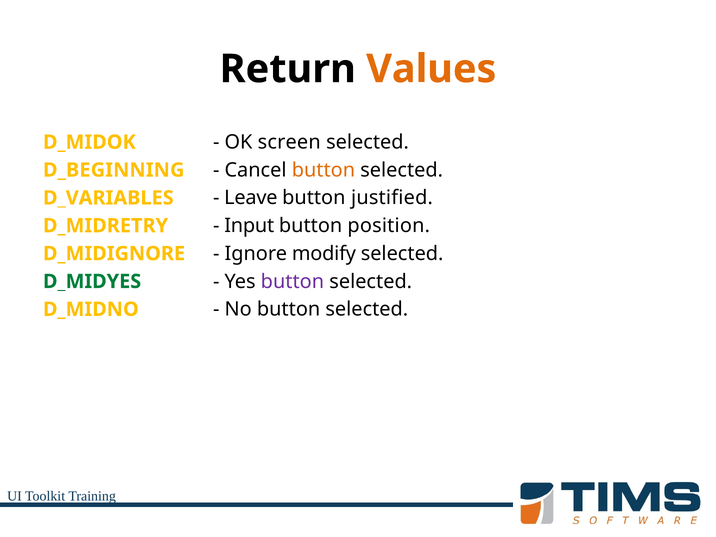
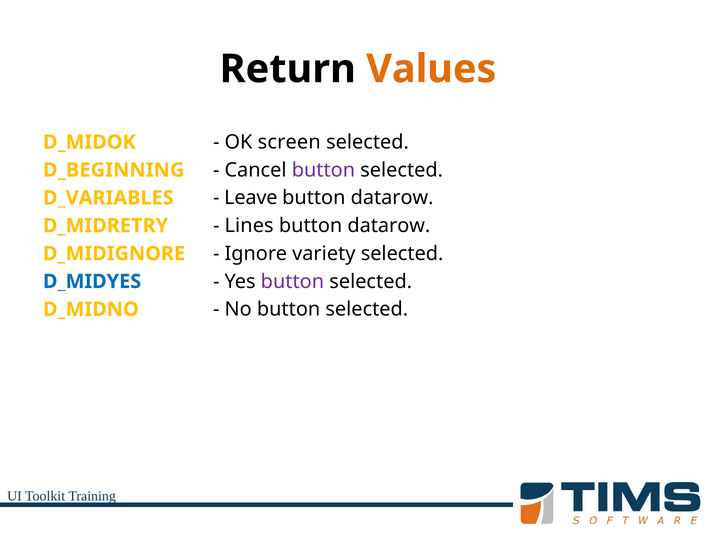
button at (323, 170) colour: orange -> purple
justified at (392, 198): justified -> datarow
Input: Input -> Lines
position at (389, 226): position -> datarow
modify: modify -> variety
D_MIDYES colour: green -> blue
